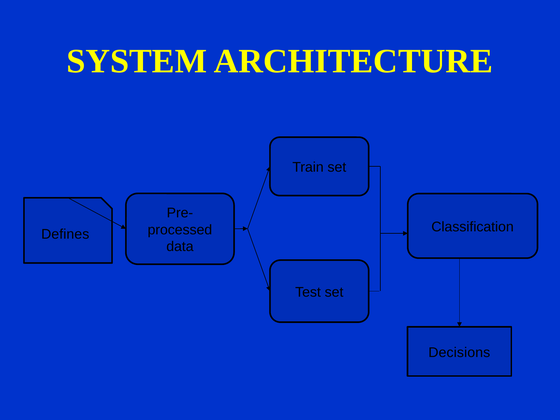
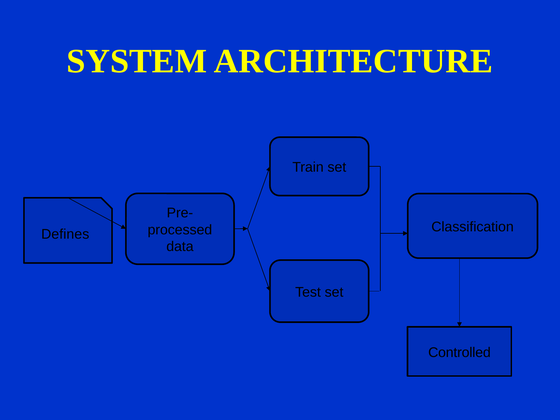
Decisions: Decisions -> Controlled
